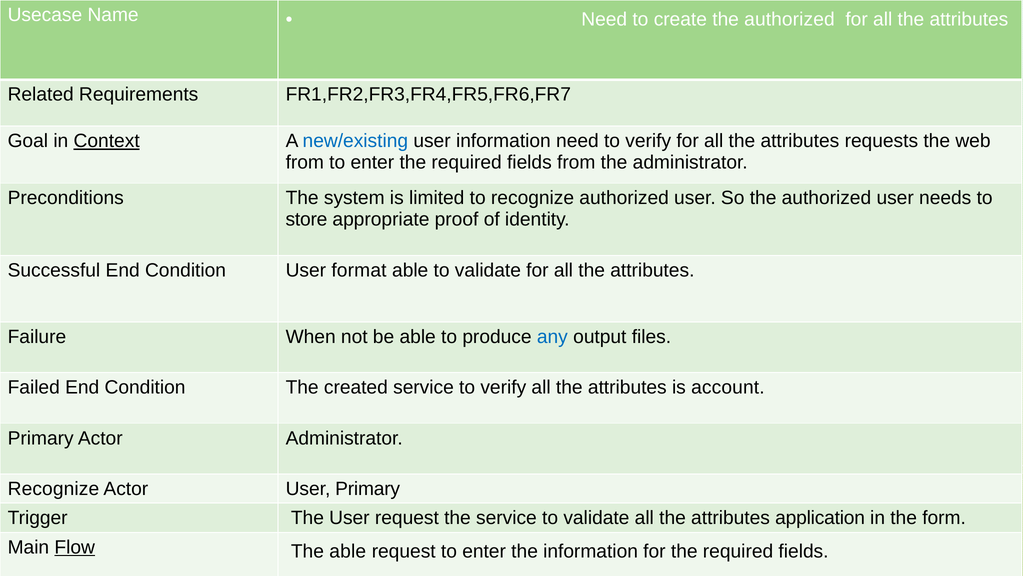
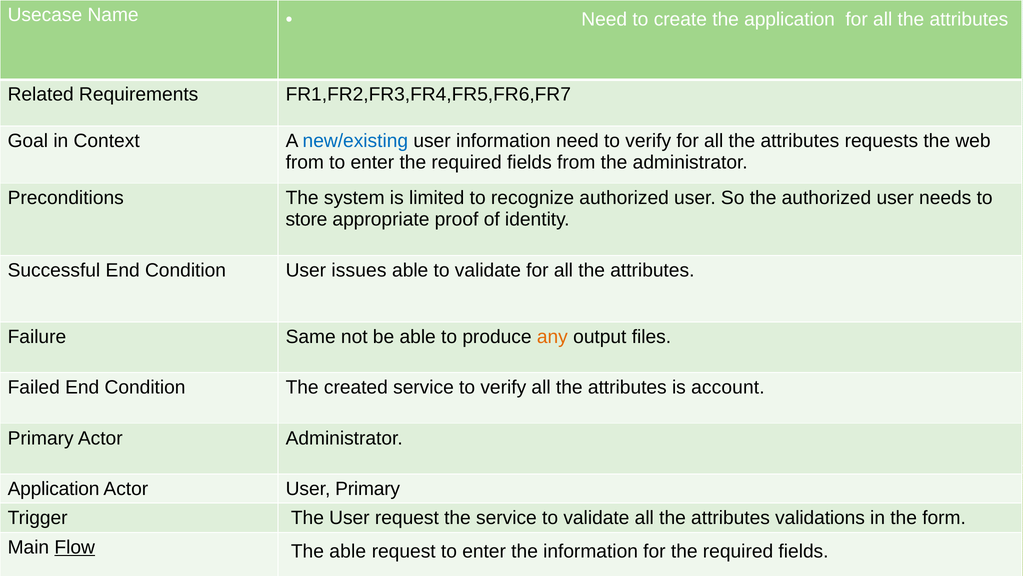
create the authorized: authorized -> application
Context underline: present -> none
format: format -> issues
When: When -> Same
any colour: blue -> orange
Recognize at (53, 488): Recognize -> Application
application: application -> validations
